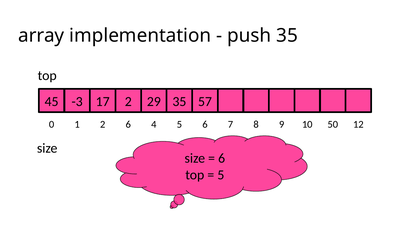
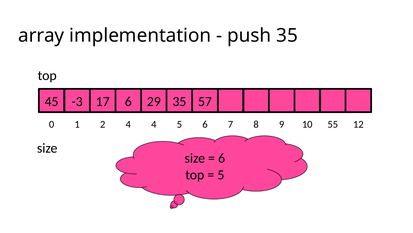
17 2: 2 -> 6
2 6: 6 -> 4
50: 50 -> 55
